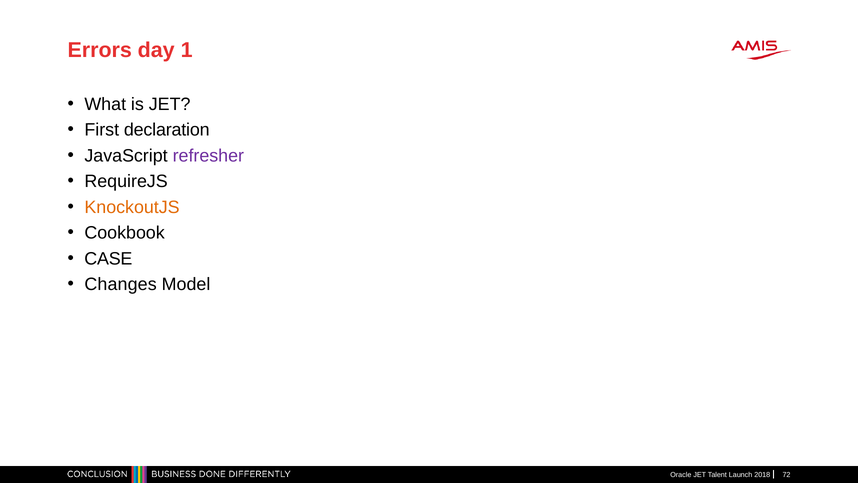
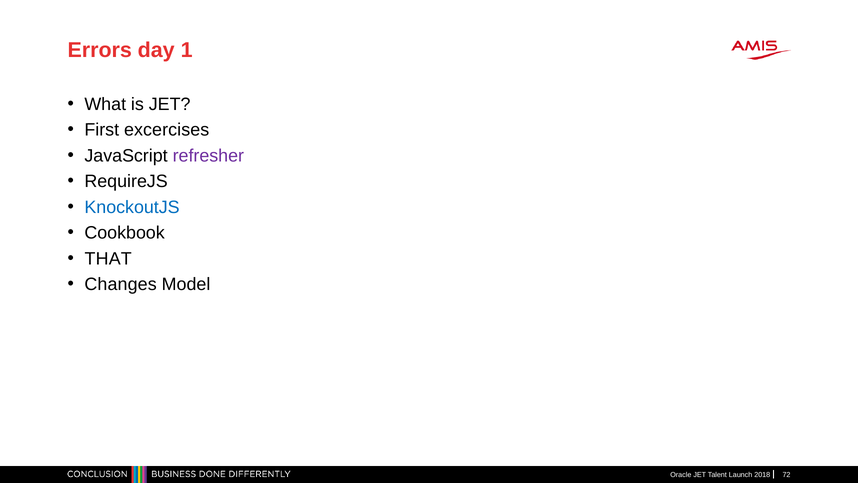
declaration: declaration -> excercises
KnockoutJS colour: orange -> blue
CASE: CASE -> THAT
